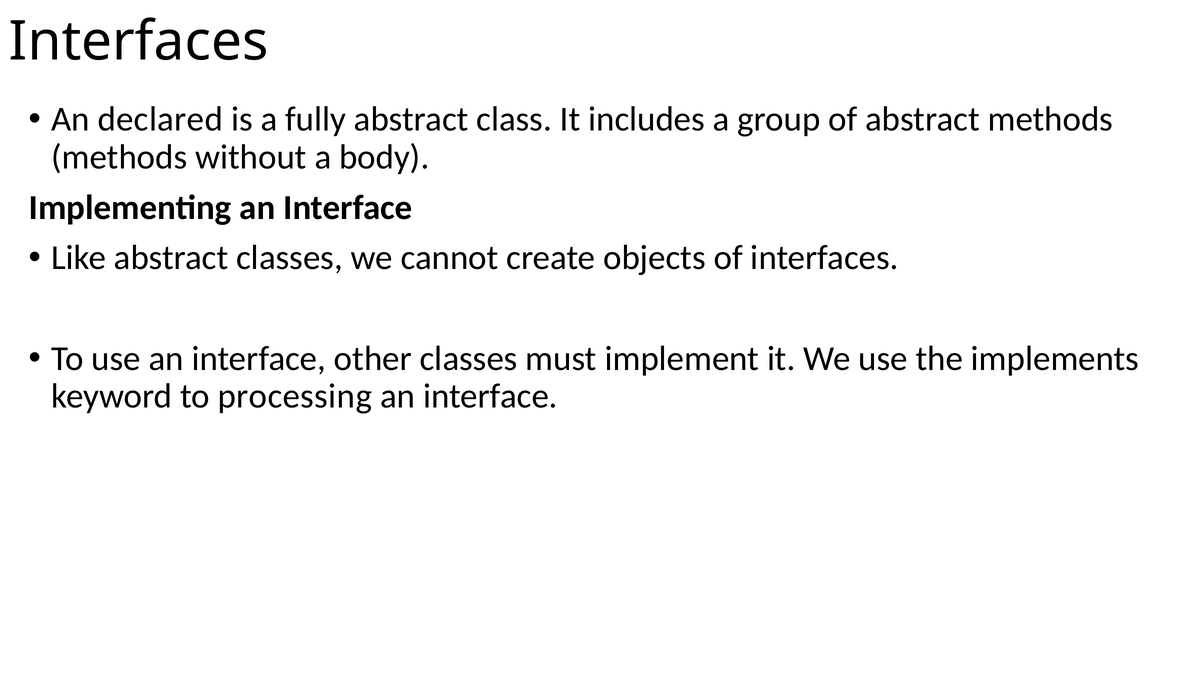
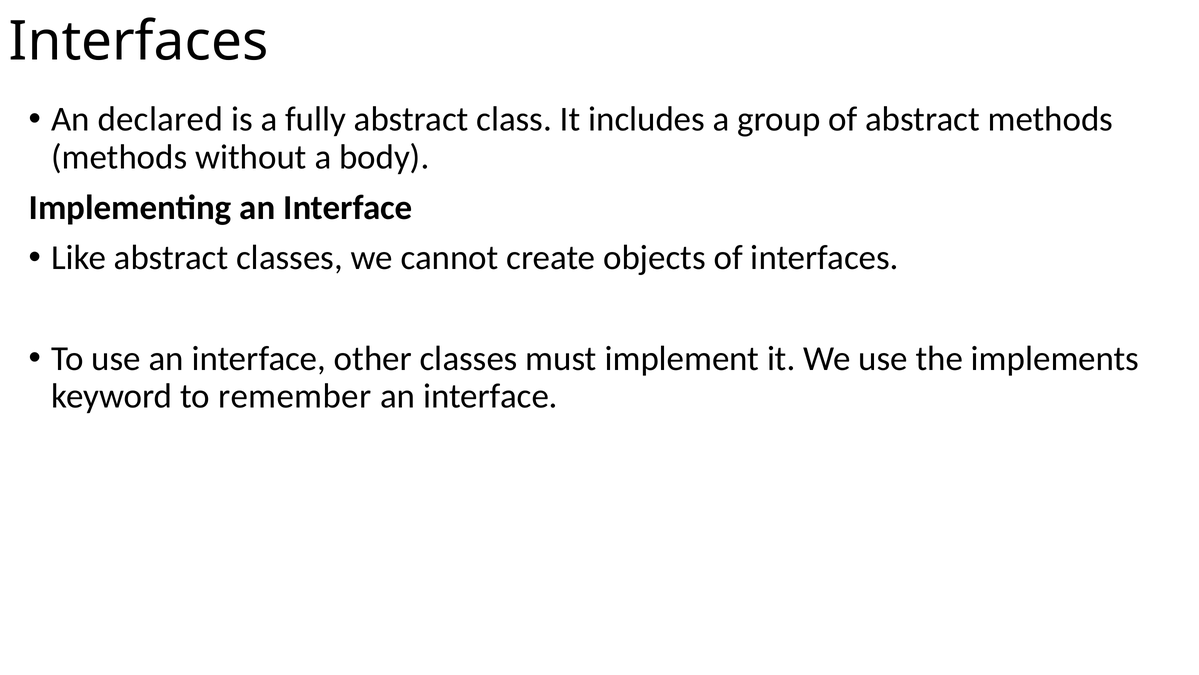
processing: processing -> remember
